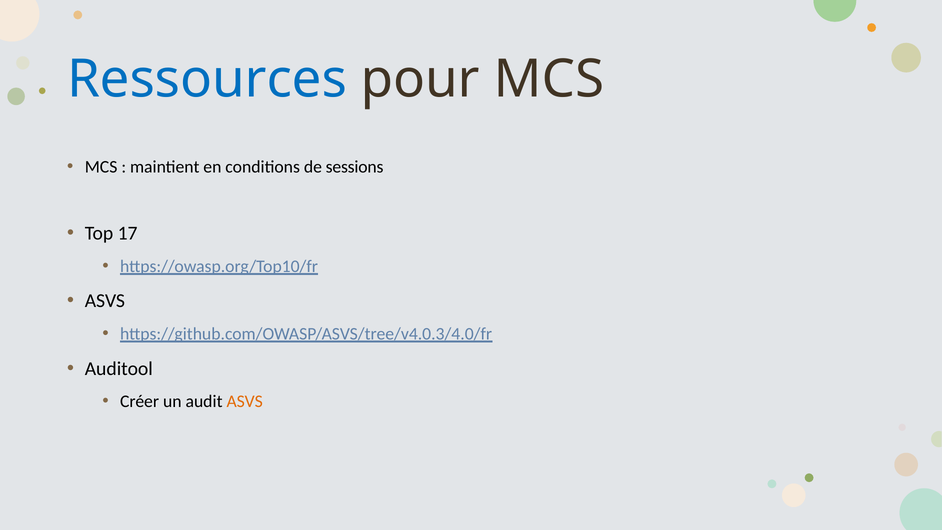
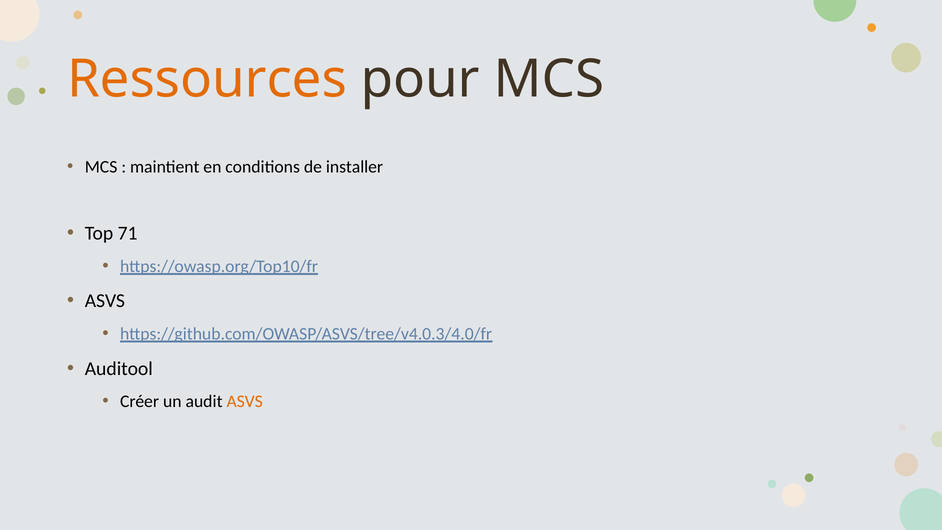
Ressources colour: blue -> orange
sessions: sessions -> installer
17: 17 -> 71
